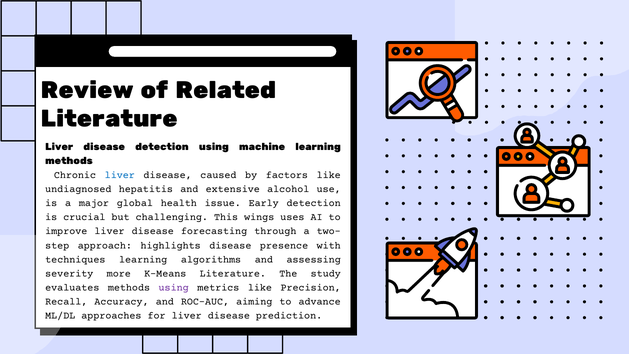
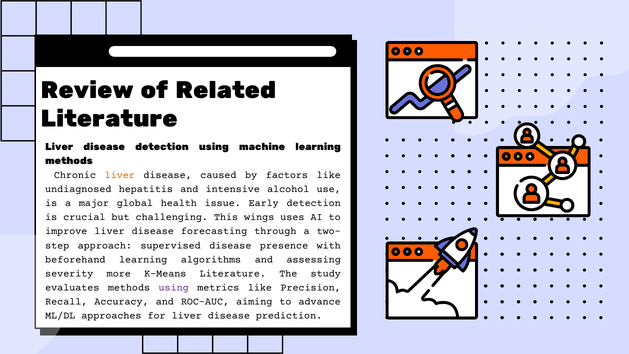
liver at (120, 175) colour: blue -> orange
extensive: extensive -> intensive
highlights: highlights -> supervised
techniques: techniques -> beforehand
